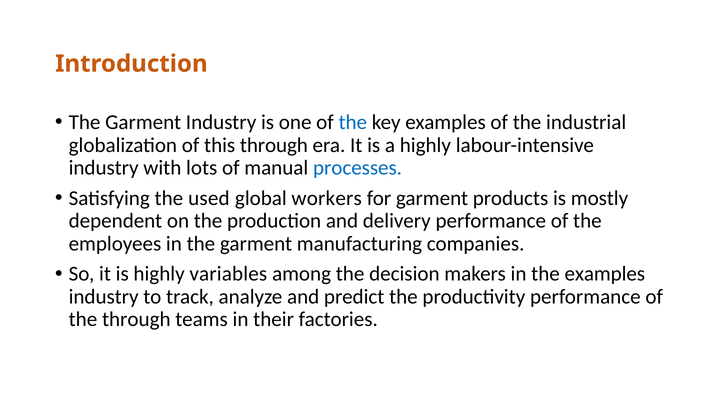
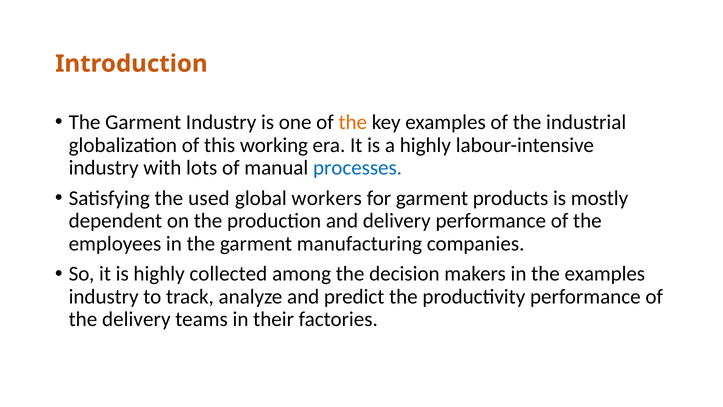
the at (353, 122) colour: blue -> orange
this through: through -> working
variables: variables -> collected
the through: through -> delivery
